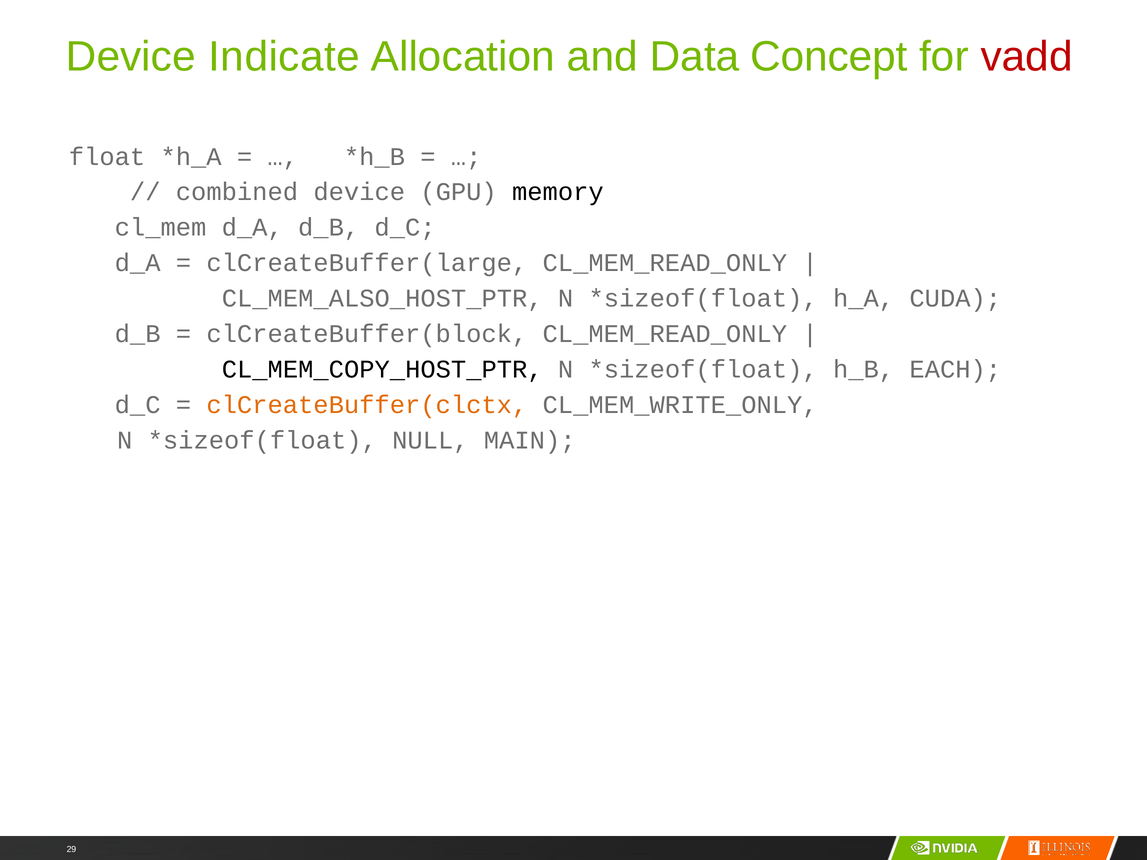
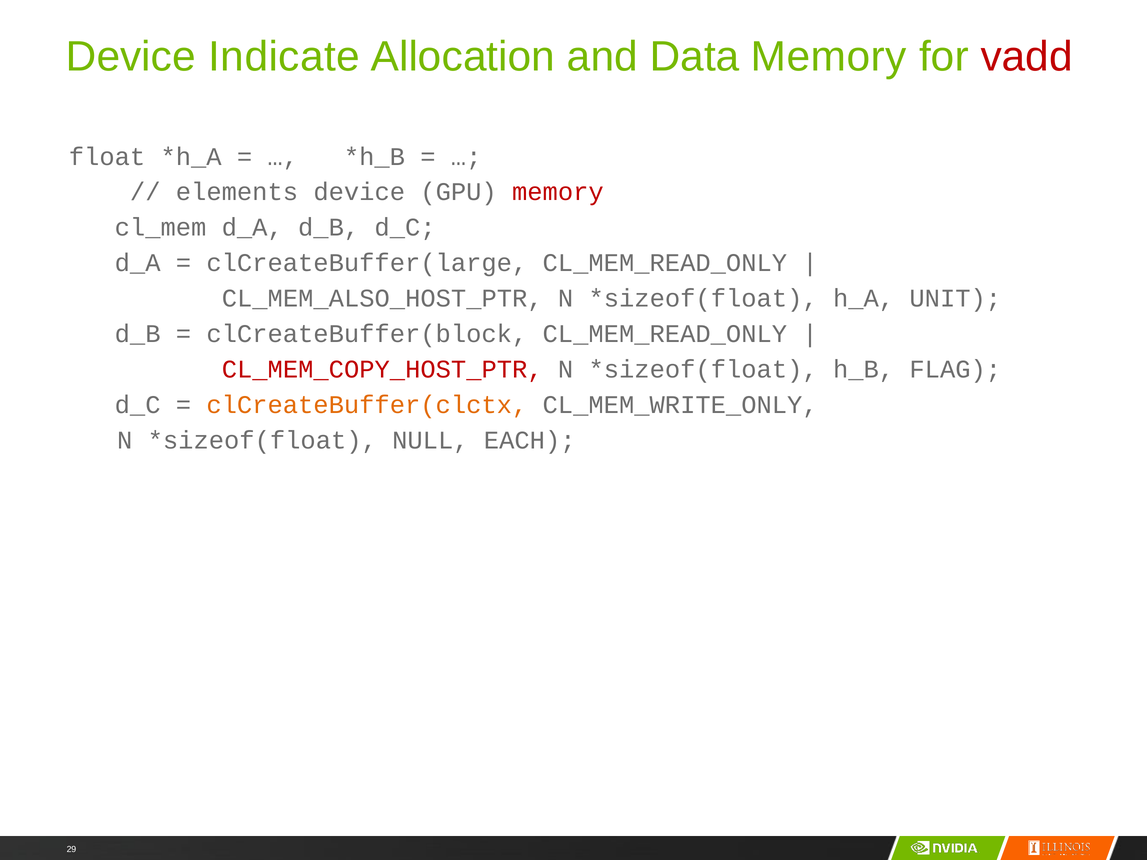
Data Concept: Concept -> Memory
combined: combined -> elements
memory at (558, 192) colour: black -> red
CUDA: CUDA -> UNIT
CL_MEM_COPY_HOST_PTR colour: black -> red
EACH: EACH -> FLAG
MAIN: MAIN -> EACH
